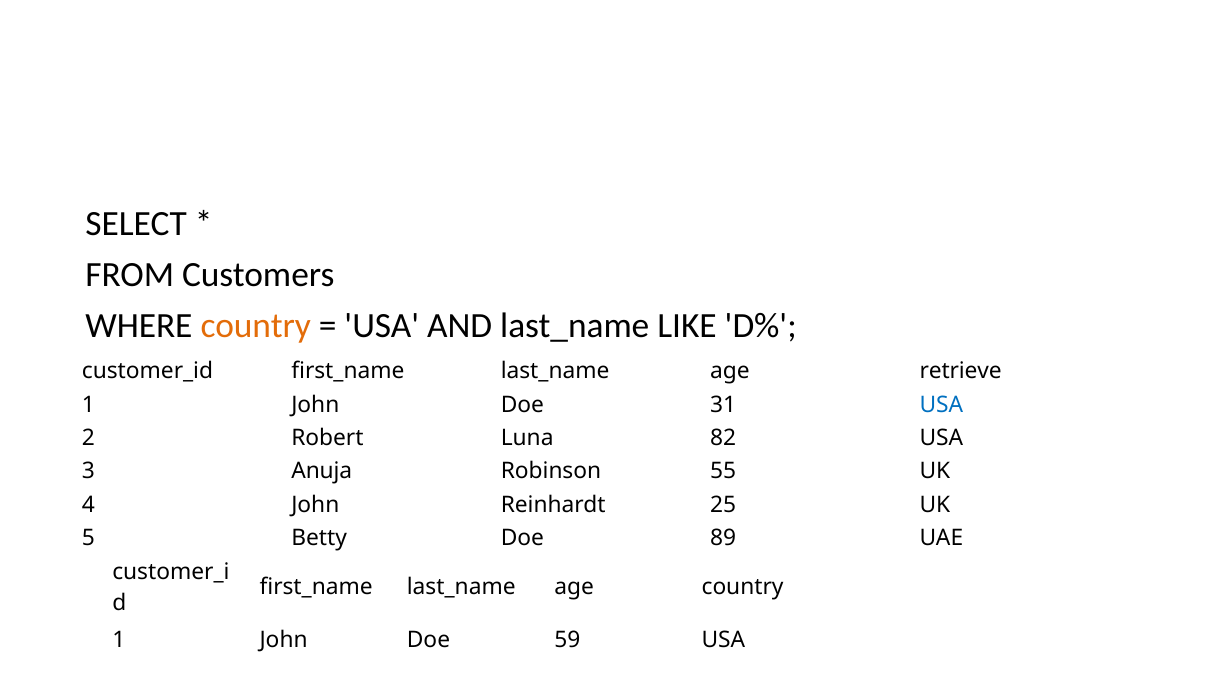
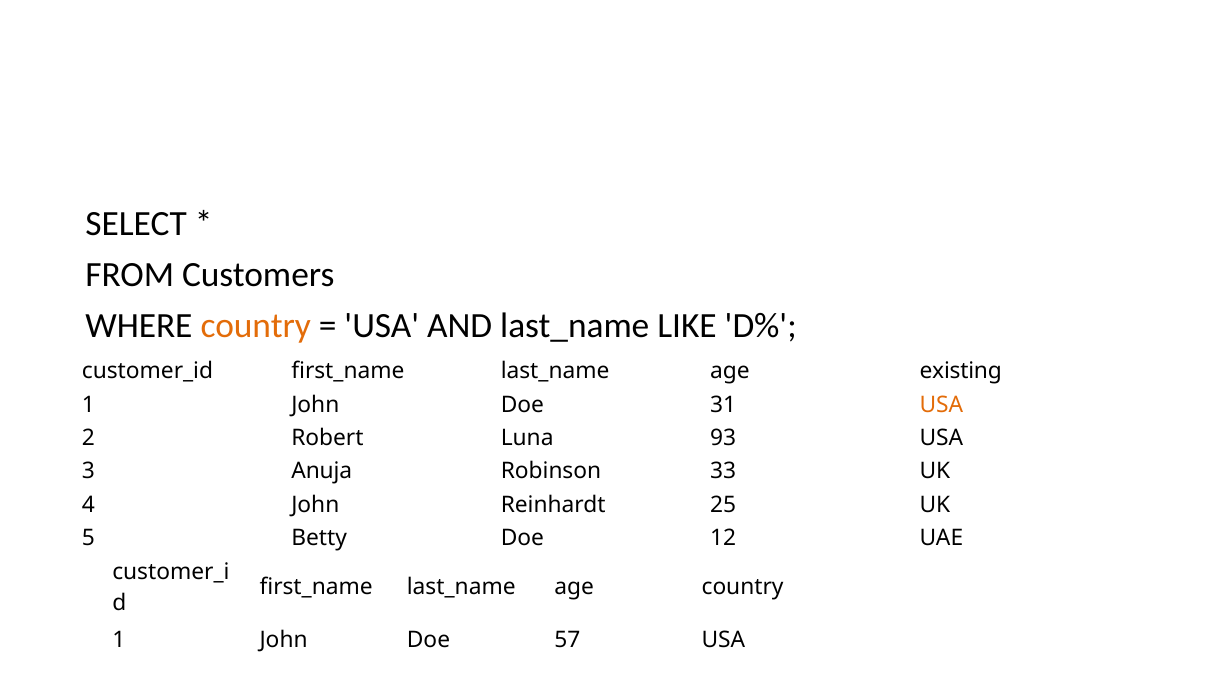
retrieve: retrieve -> existing
USA at (941, 405) colour: blue -> orange
82: 82 -> 93
55: 55 -> 33
89: 89 -> 12
59: 59 -> 57
